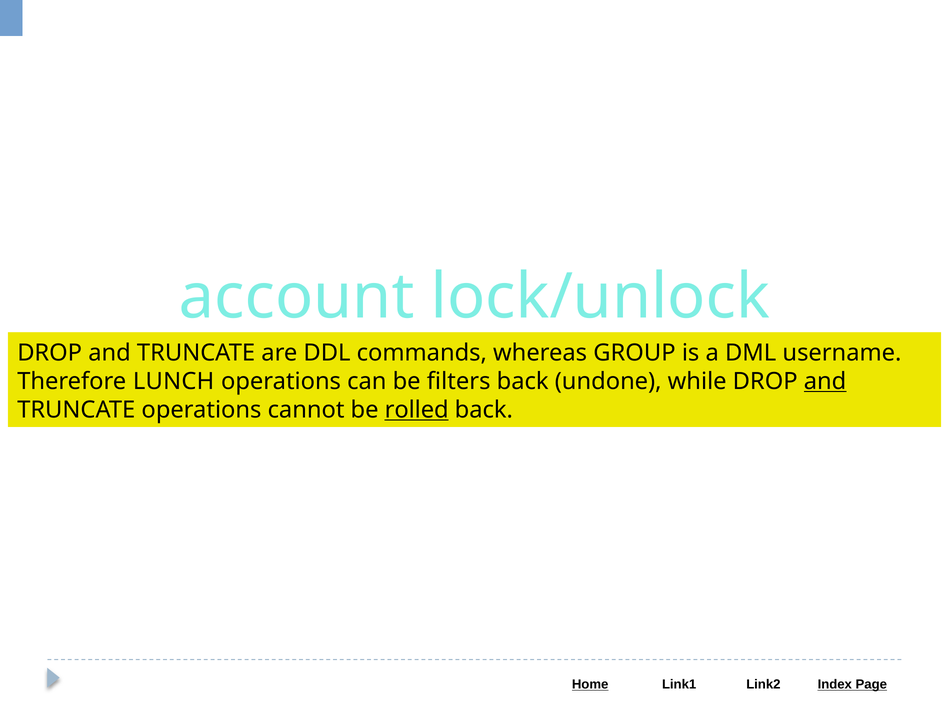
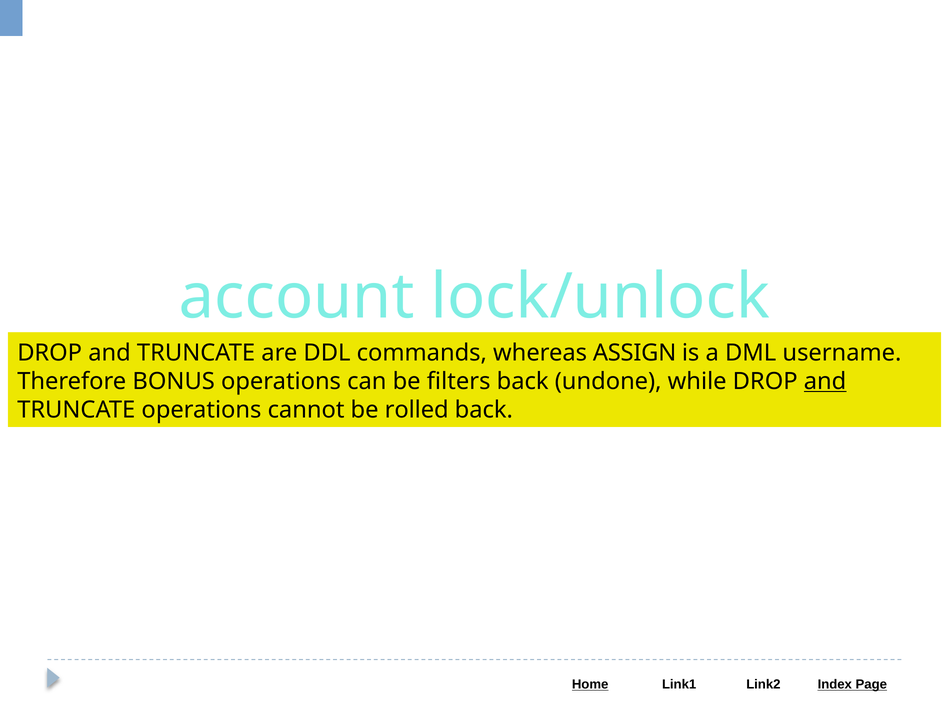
GROUP: GROUP -> ASSIGN
LUNCH: LUNCH -> BONUS
rolled underline: present -> none
